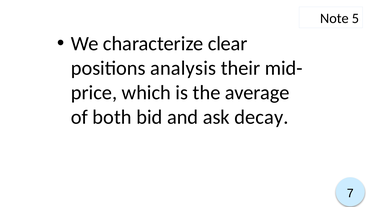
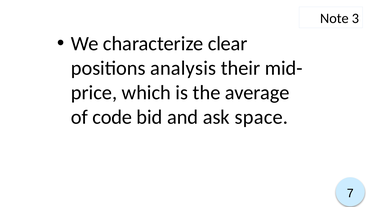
5: 5 -> 3
both: both -> code
decay: decay -> space
